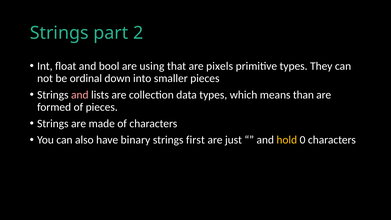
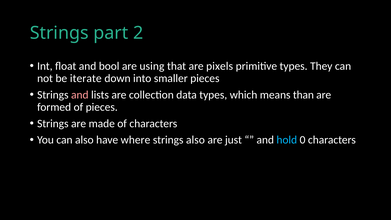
ordinal: ordinal -> iterate
binary: binary -> where
strings first: first -> also
hold colour: yellow -> light blue
